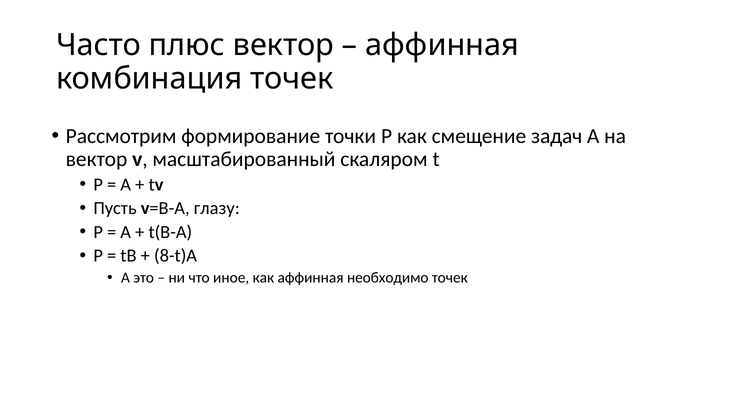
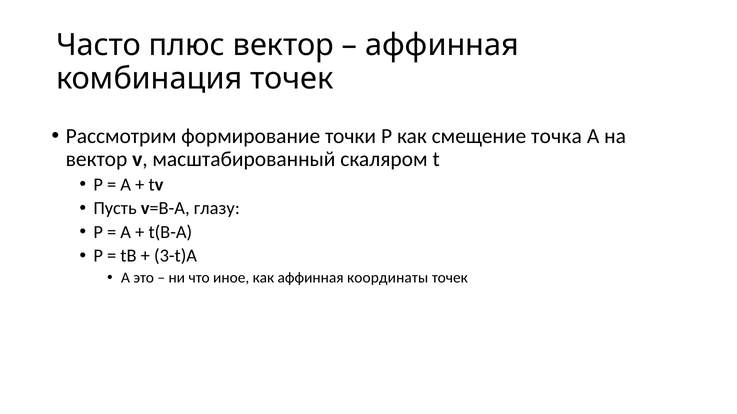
задач: задач -> точка
8-t)A: 8-t)A -> 3-t)A
необходимо: необходимо -> координаты
